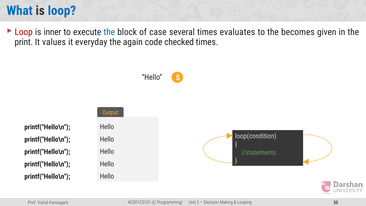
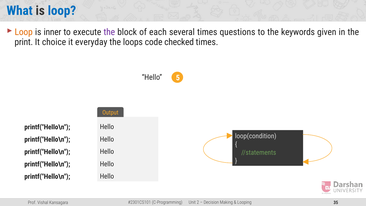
Loop at (24, 32) colour: red -> orange
the at (109, 32) colour: blue -> purple
case: case -> each
evaluates: evaluates -> questions
becomes: becomes -> keywords
values: values -> choice
again: again -> loops
